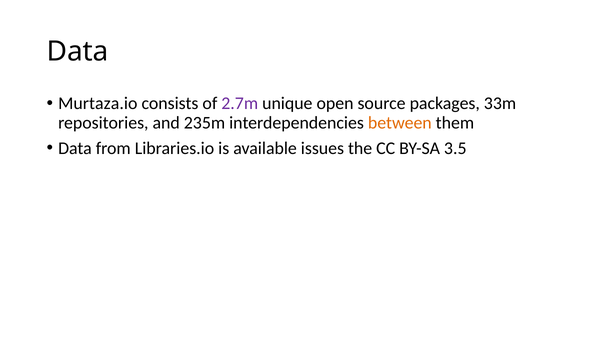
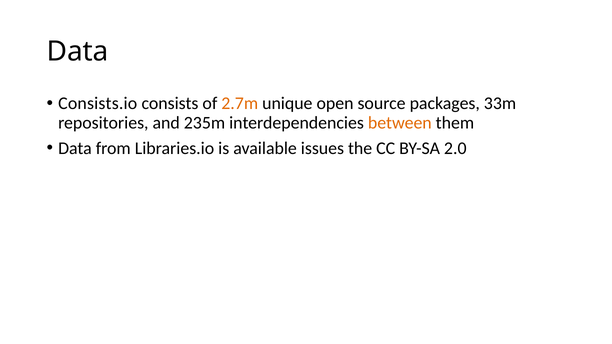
Murtaza.io: Murtaza.io -> Consists.io
2.7m colour: purple -> orange
3.5: 3.5 -> 2.0
